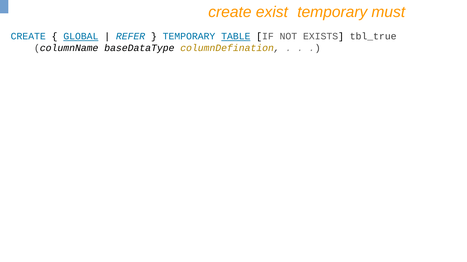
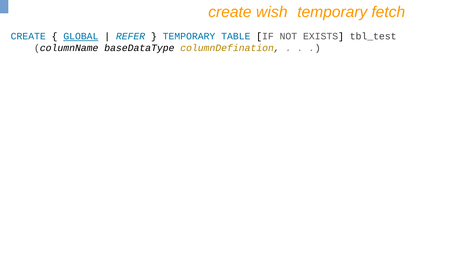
exist: exist -> wish
must: must -> fetch
TABLE underline: present -> none
tbl_true: tbl_true -> tbl_test
